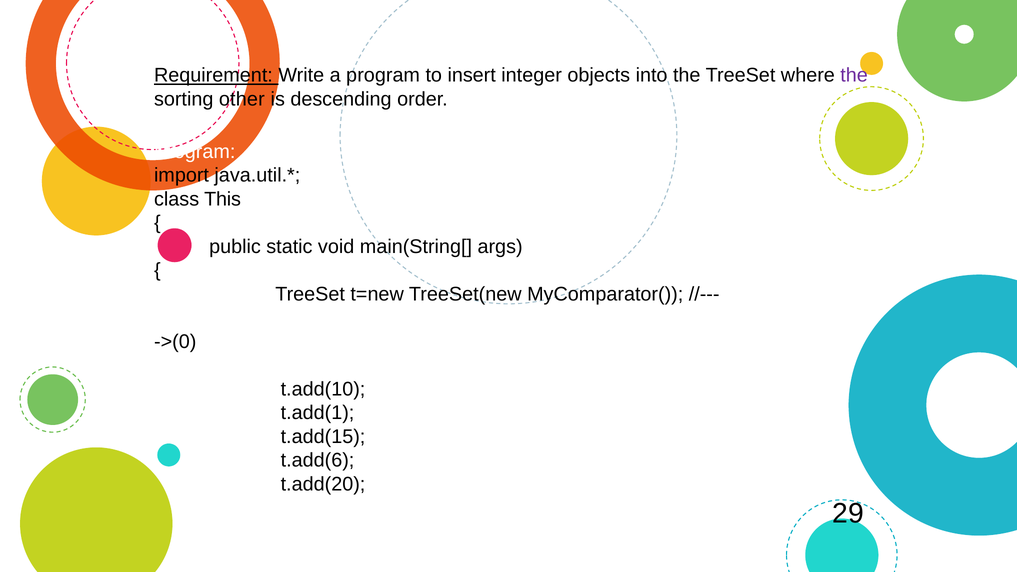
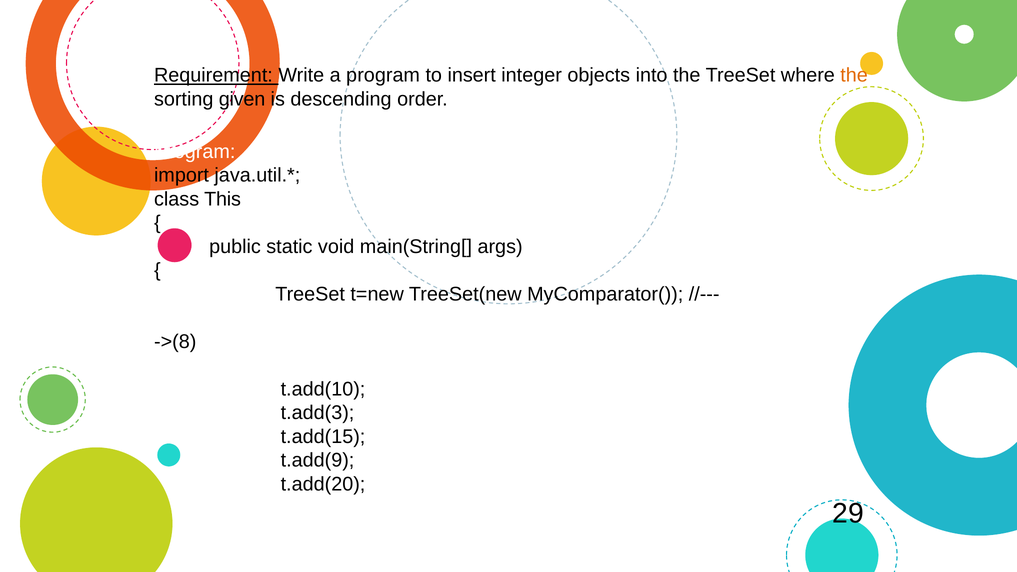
the at (854, 75) colour: purple -> orange
other: other -> given
->(0: ->(0 -> ->(8
t.add(1: t.add(1 -> t.add(3
t.add(6: t.add(6 -> t.add(9
